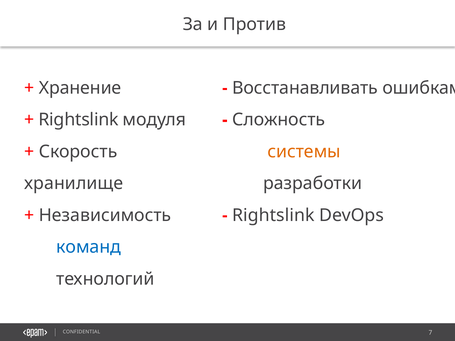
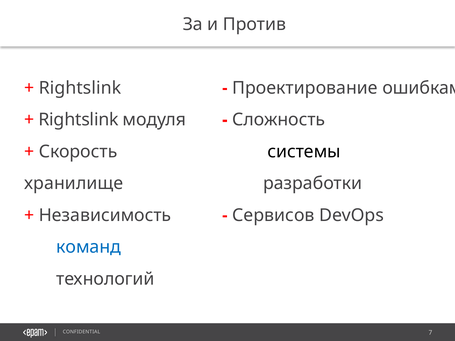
Хранение at (80, 88): Хранение -> Rightslink
Восстанавливать: Восстанавливать -> Проектирование
системы colour: orange -> black
Rightslink at (273, 215): Rightslink -> Сервисов
